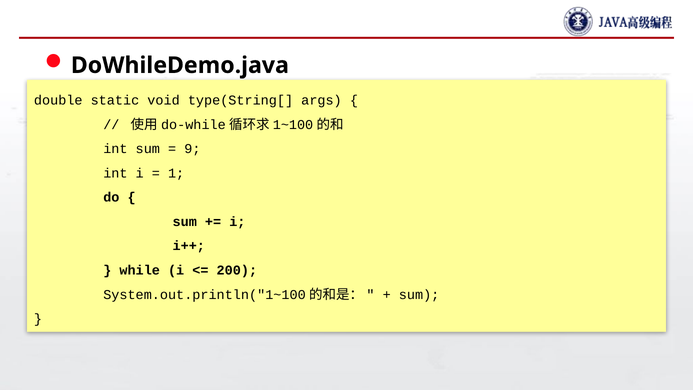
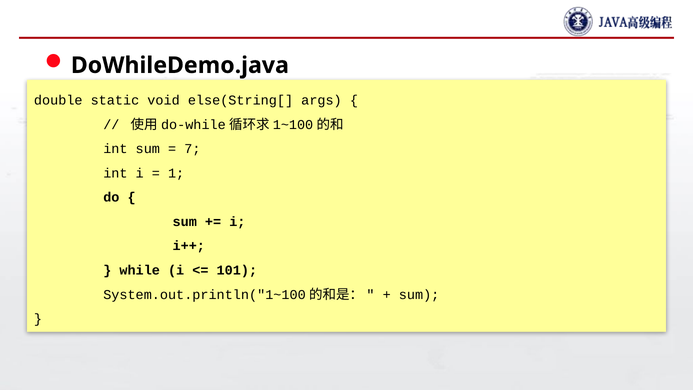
type(String[: type(String[ -> else(String[
9: 9 -> 7
200: 200 -> 101
